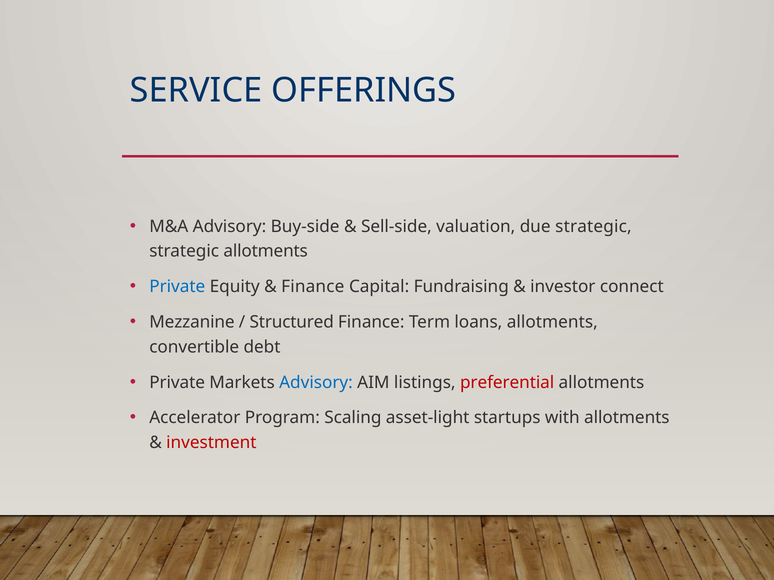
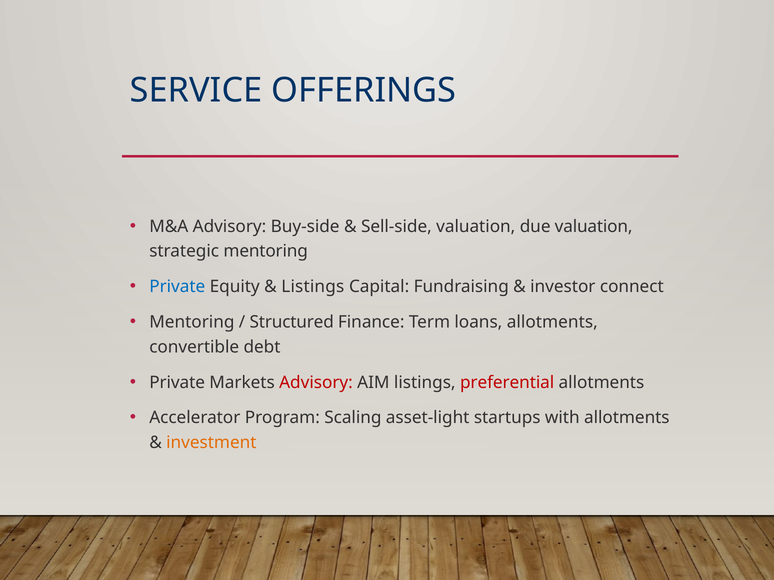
due strategic: strategic -> valuation
strategic allotments: allotments -> mentoring
Finance at (313, 287): Finance -> Listings
Mezzanine at (192, 322): Mezzanine -> Mentoring
Advisory at (316, 383) colour: blue -> red
investment colour: red -> orange
